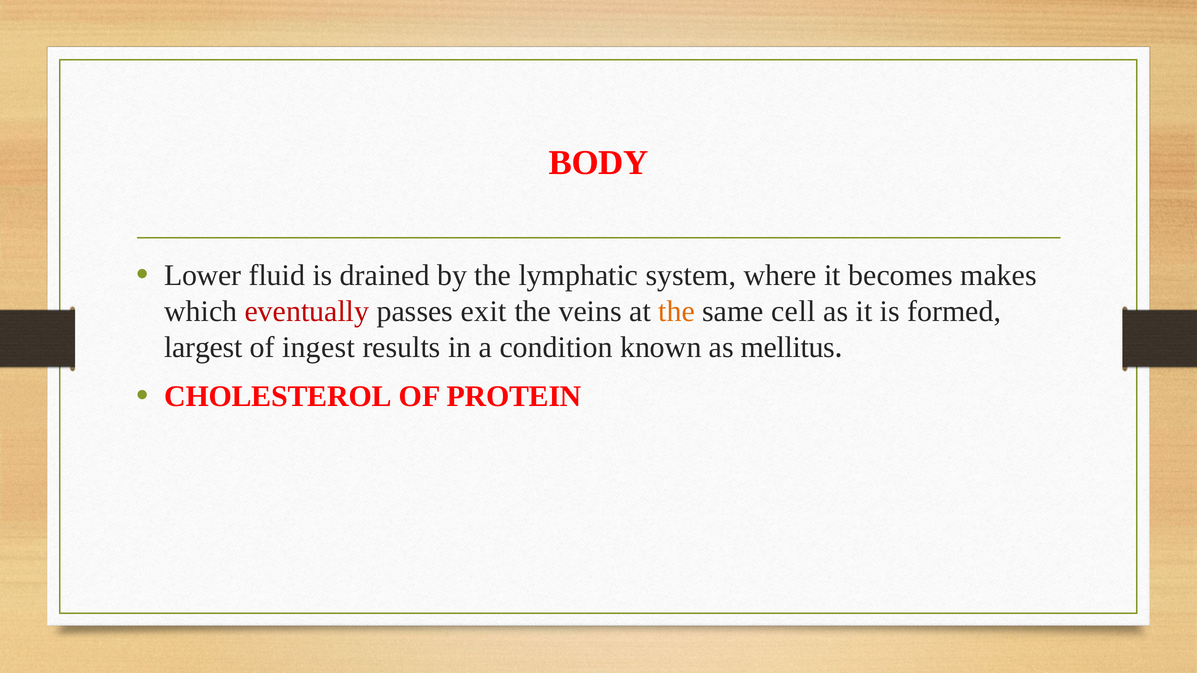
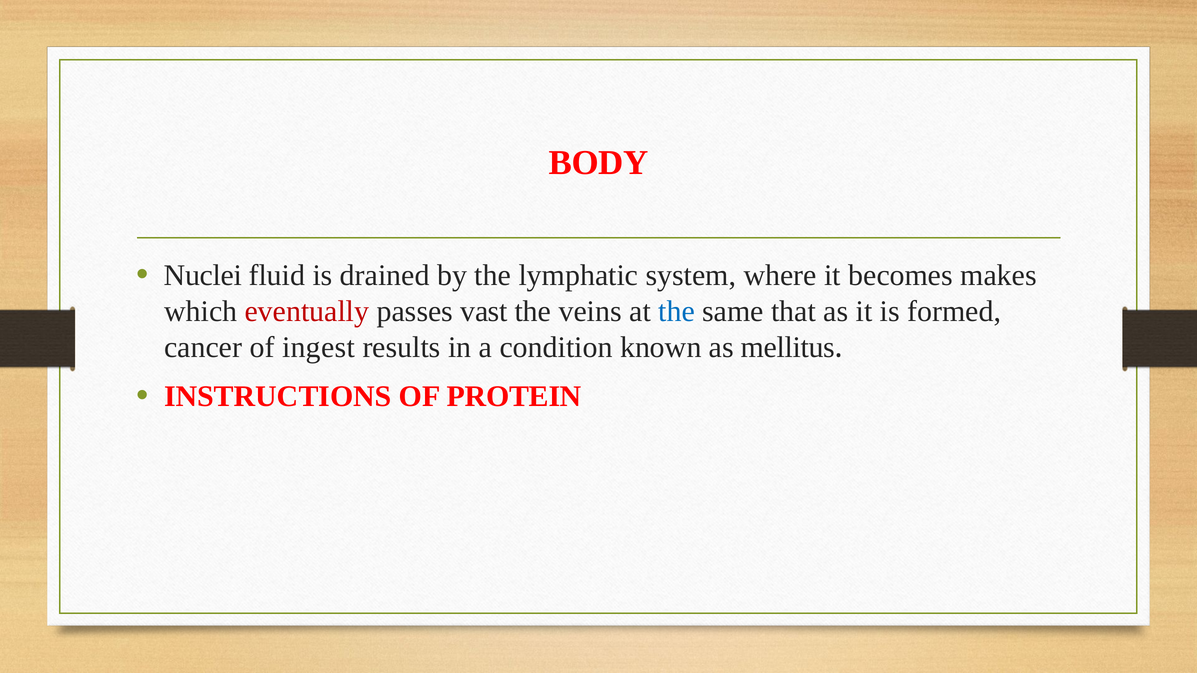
Lower: Lower -> Nuclei
exit: exit -> vast
the at (677, 312) colour: orange -> blue
cell: cell -> that
largest: largest -> cancer
CHOLESTEROL: CHOLESTEROL -> INSTRUCTIONS
